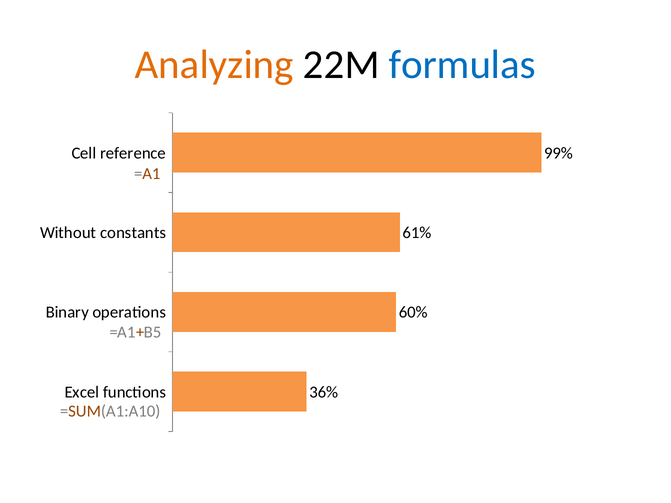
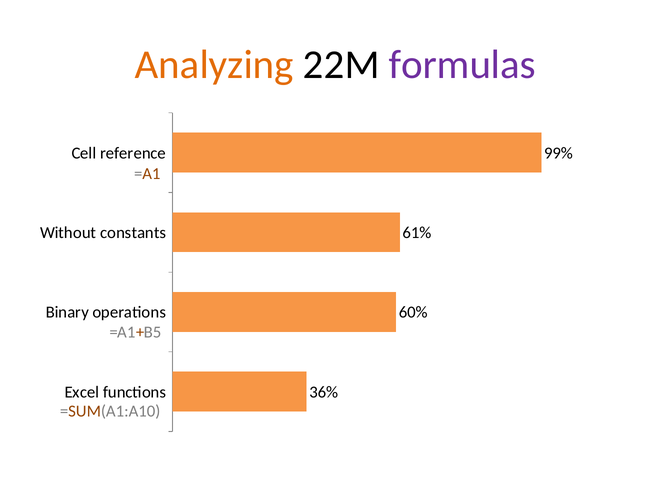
formulas colour: blue -> purple
